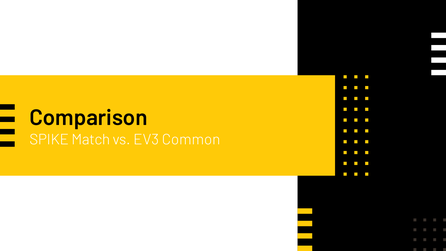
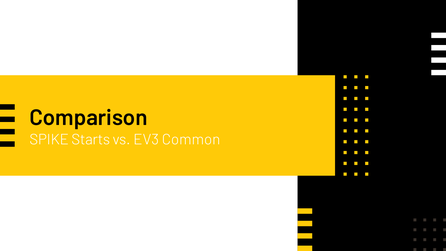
Match: Match -> Starts
